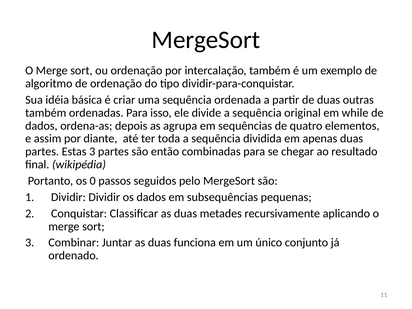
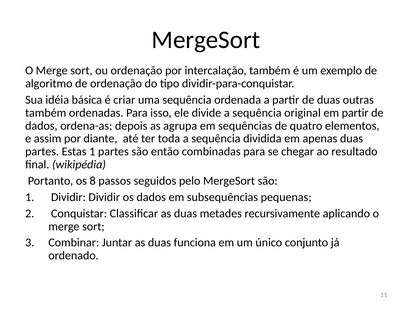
em while: while -> partir
Estas 3: 3 -> 1
0: 0 -> 8
